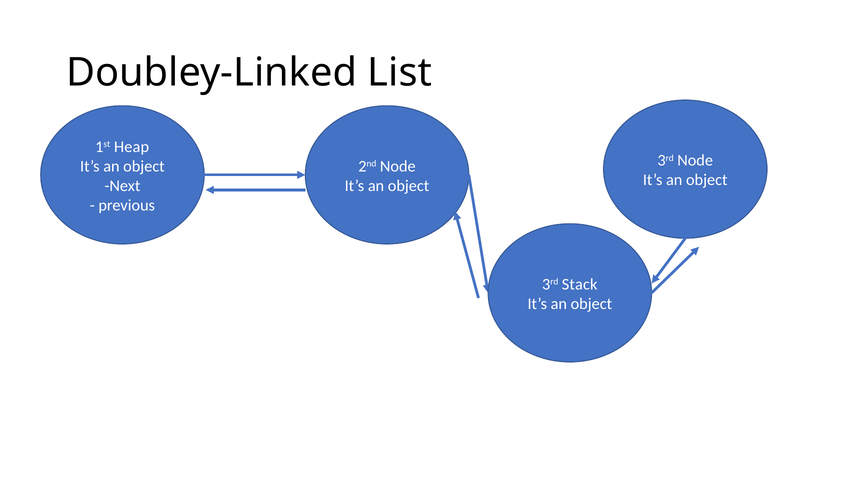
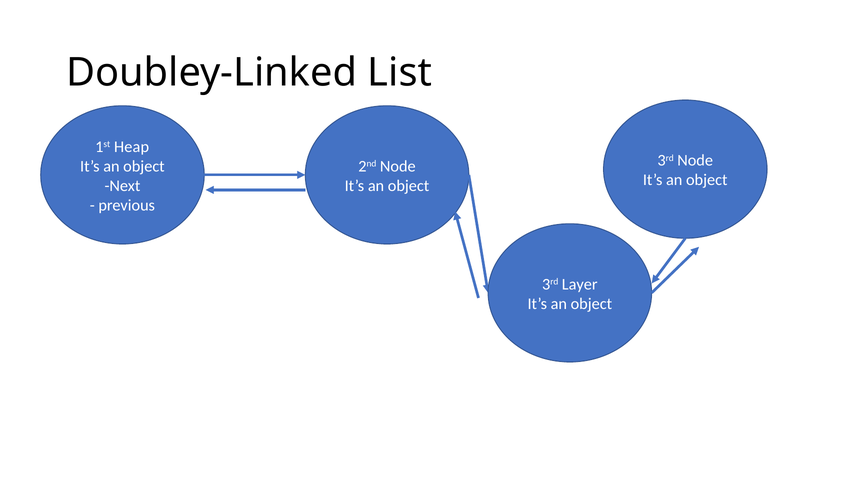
Stack: Stack -> Layer
